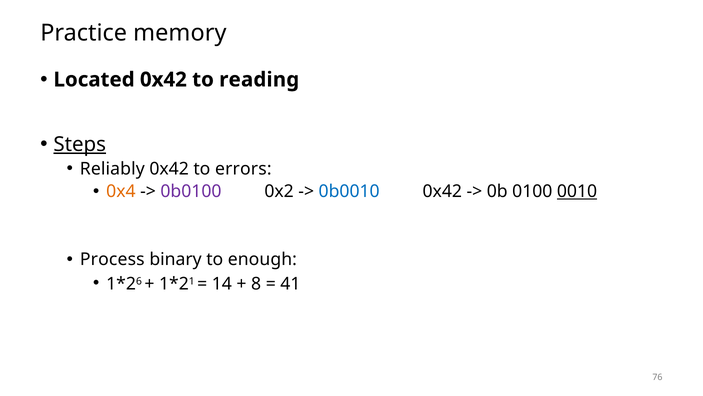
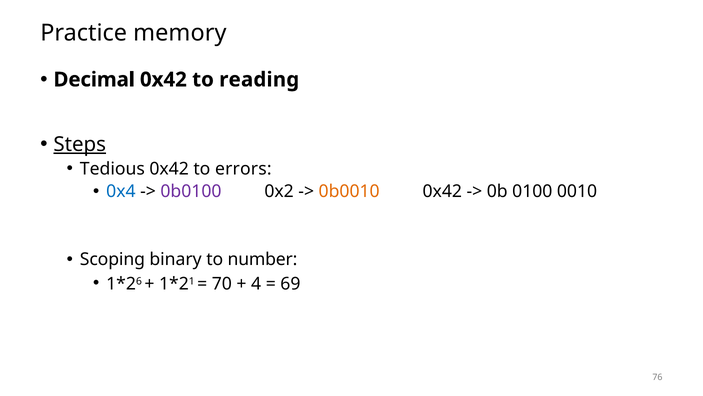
Located: Located -> Decimal
Reliably: Reliably -> Tedious
0x4 colour: orange -> blue
0b0010 colour: blue -> orange
0010 underline: present -> none
Process: Process -> Scoping
enough: enough -> number
14: 14 -> 70
8: 8 -> 4
41: 41 -> 69
